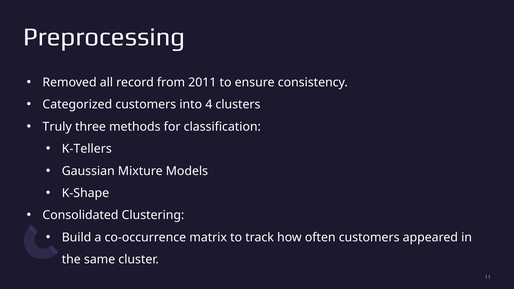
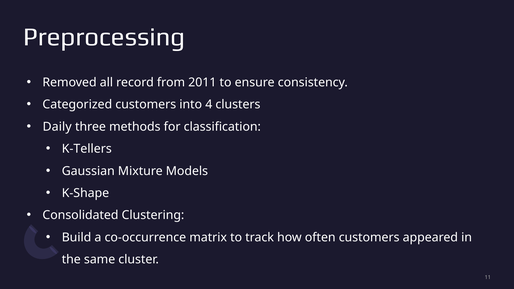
Truly: Truly -> Daily
